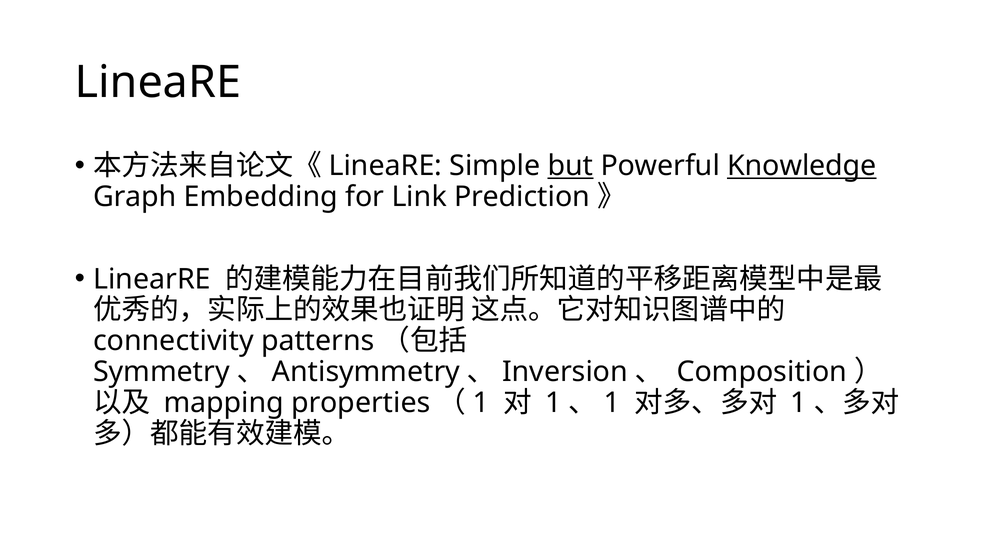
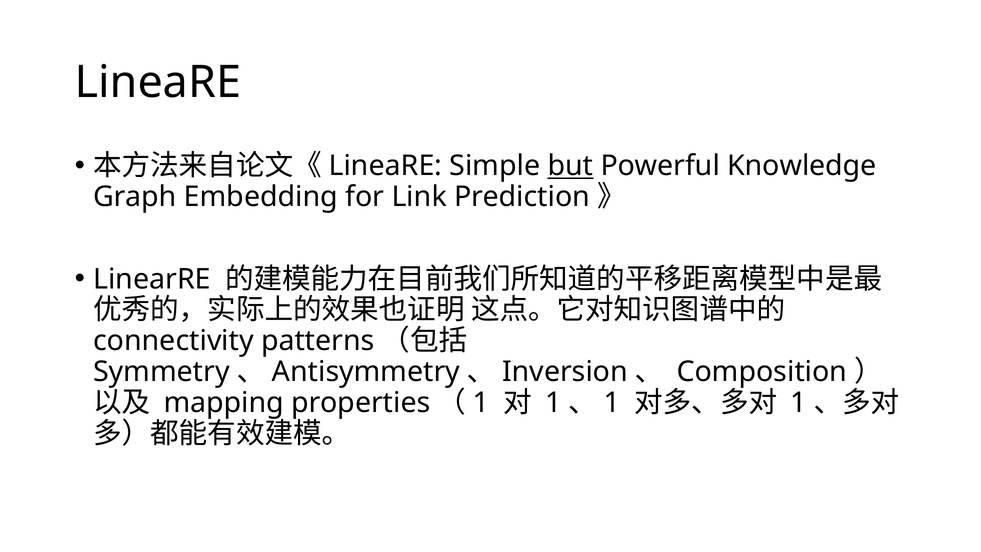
Knowledge underline: present -> none
